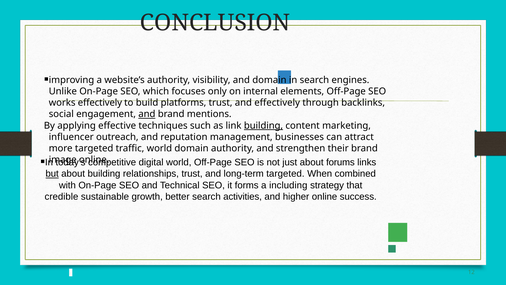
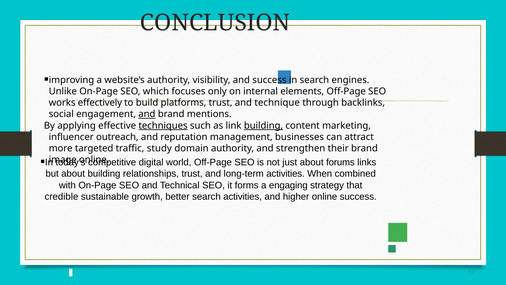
and domain: domain -> success
and effectively: effectively -> technique
techniques underline: none -> present
traffic world: world -> study
but underline: present -> none
long-term targeted: targeted -> activities
including: including -> engaging
